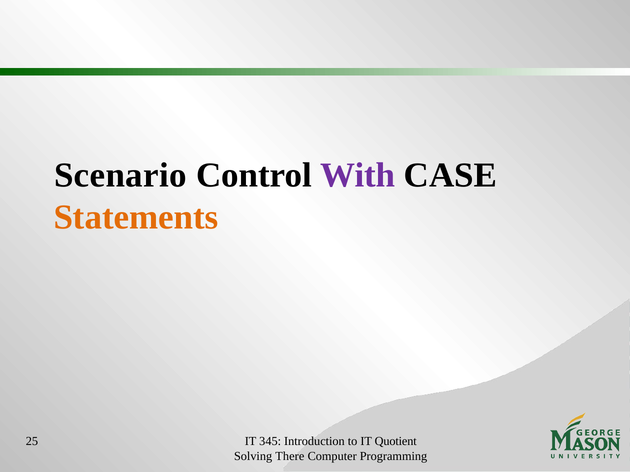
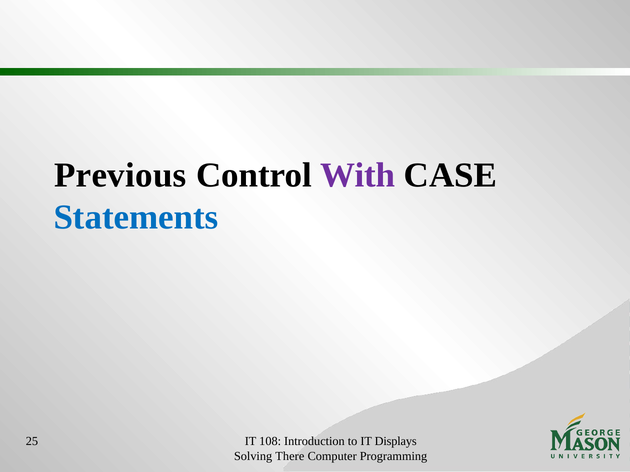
Scenario: Scenario -> Previous
Statements colour: orange -> blue
345: 345 -> 108
Quotient: Quotient -> Displays
